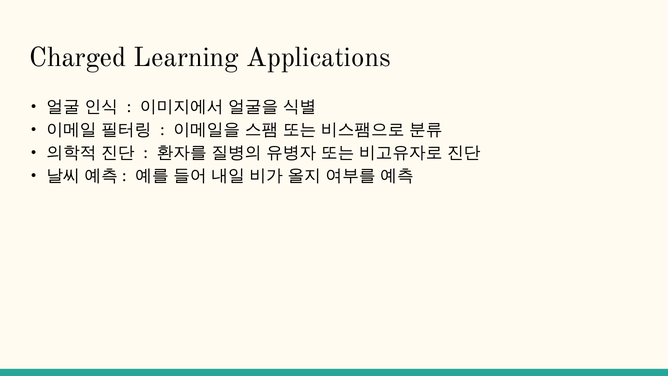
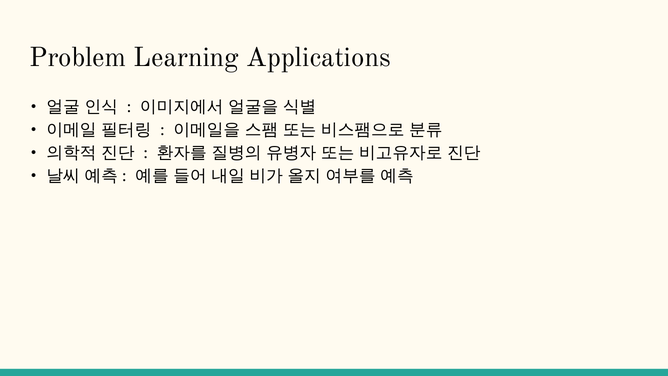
Charged: Charged -> Problem
